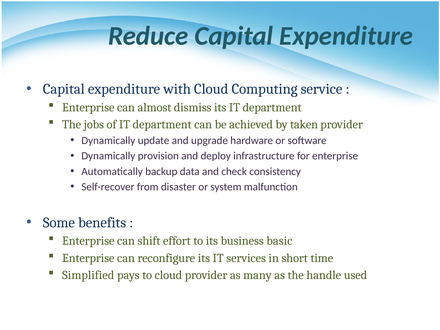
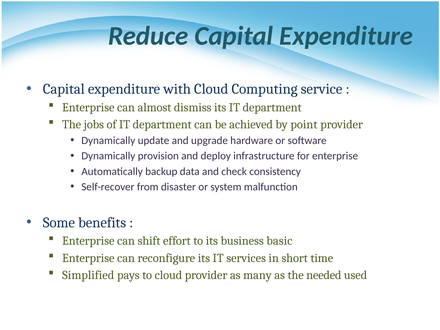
taken: taken -> point
handle: handle -> needed
